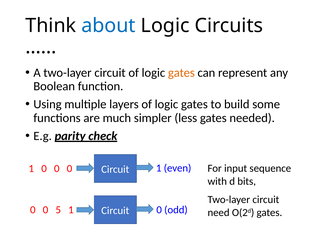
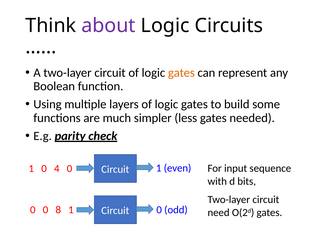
about colour: blue -> purple
1 0 0: 0 -> 4
5: 5 -> 8
